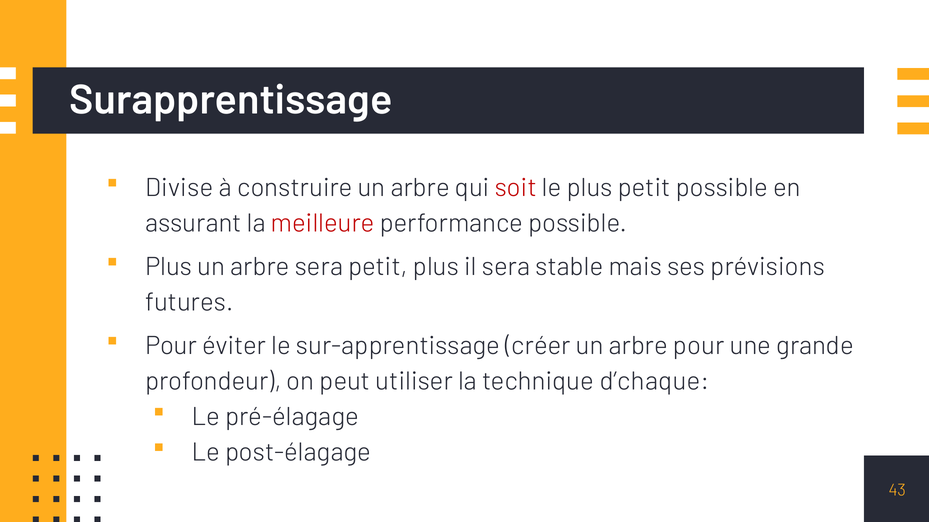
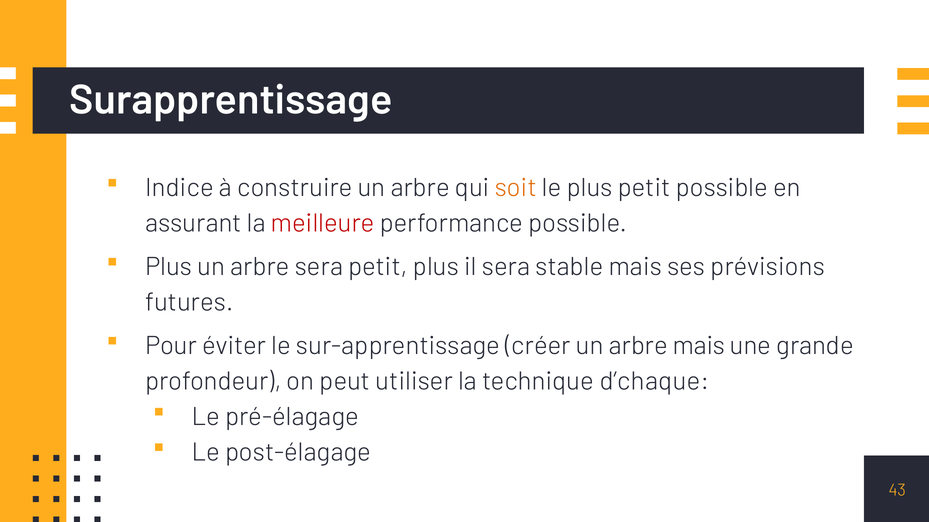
Divise: Divise -> Indice
soit colour: red -> orange
arbre pour: pour -> mais
